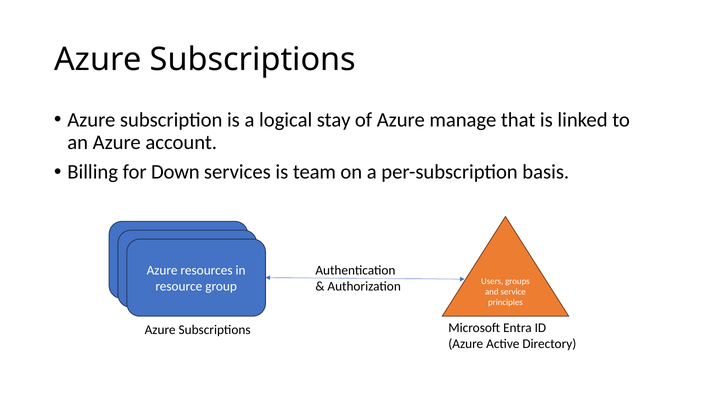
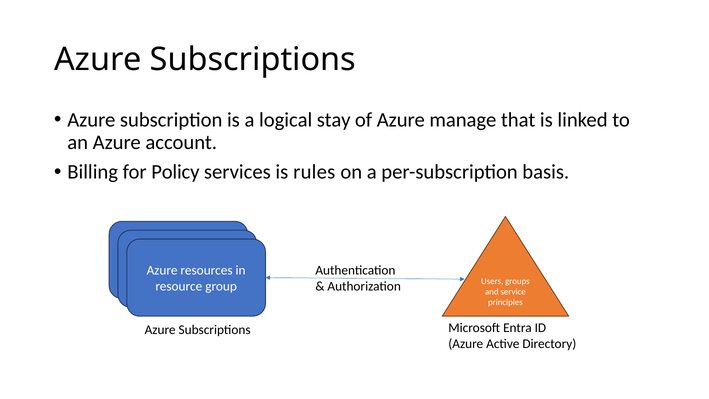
Down: Down -> Policy
team: team -> rules
